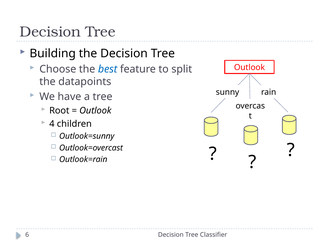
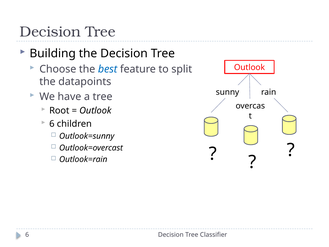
4 at (52, 124): 4 -> 6
